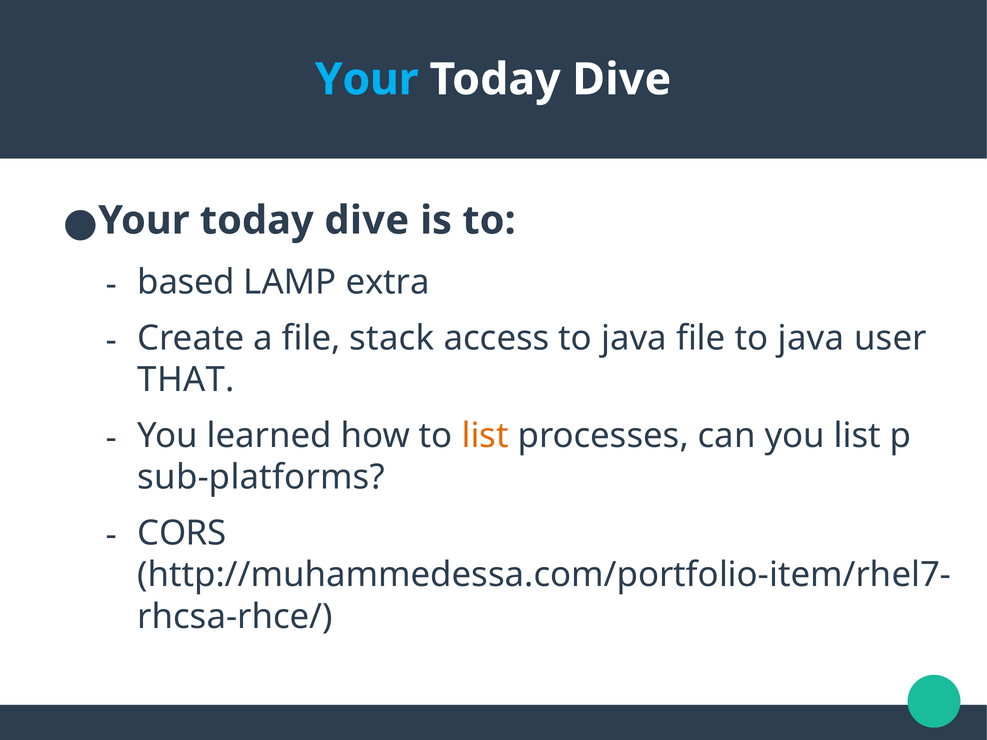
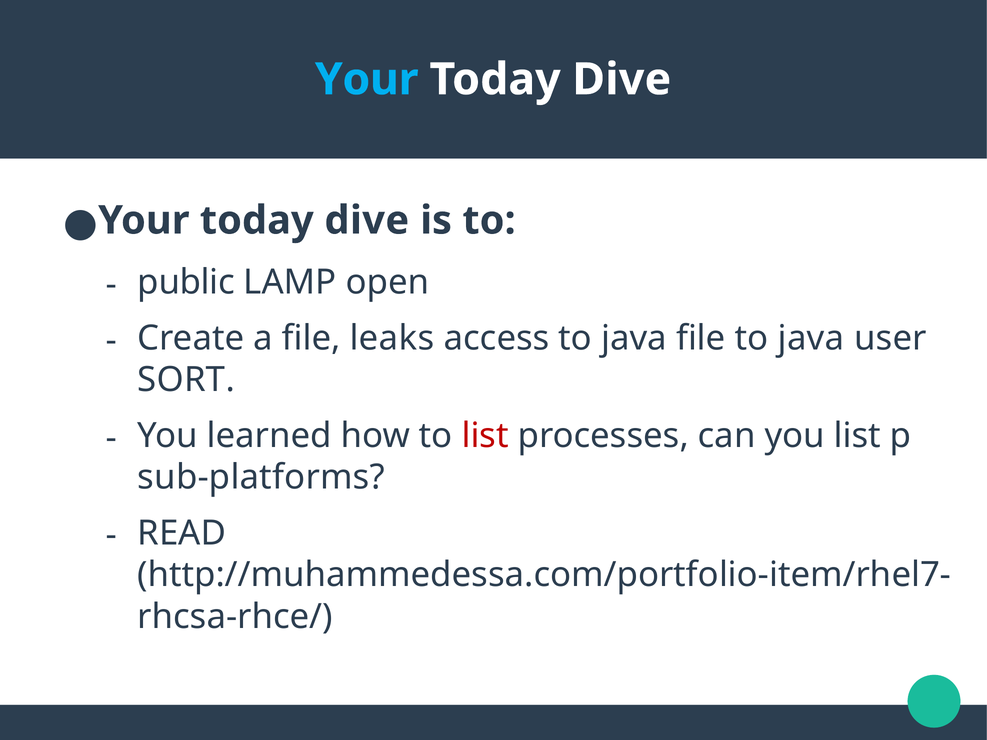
based: based -> public
extra: extra -> open
stack: stack -> leaks
THAT: THAT -> SORT
list at (485, 436) colour: orange -> red
CORS: CORS -> READ
